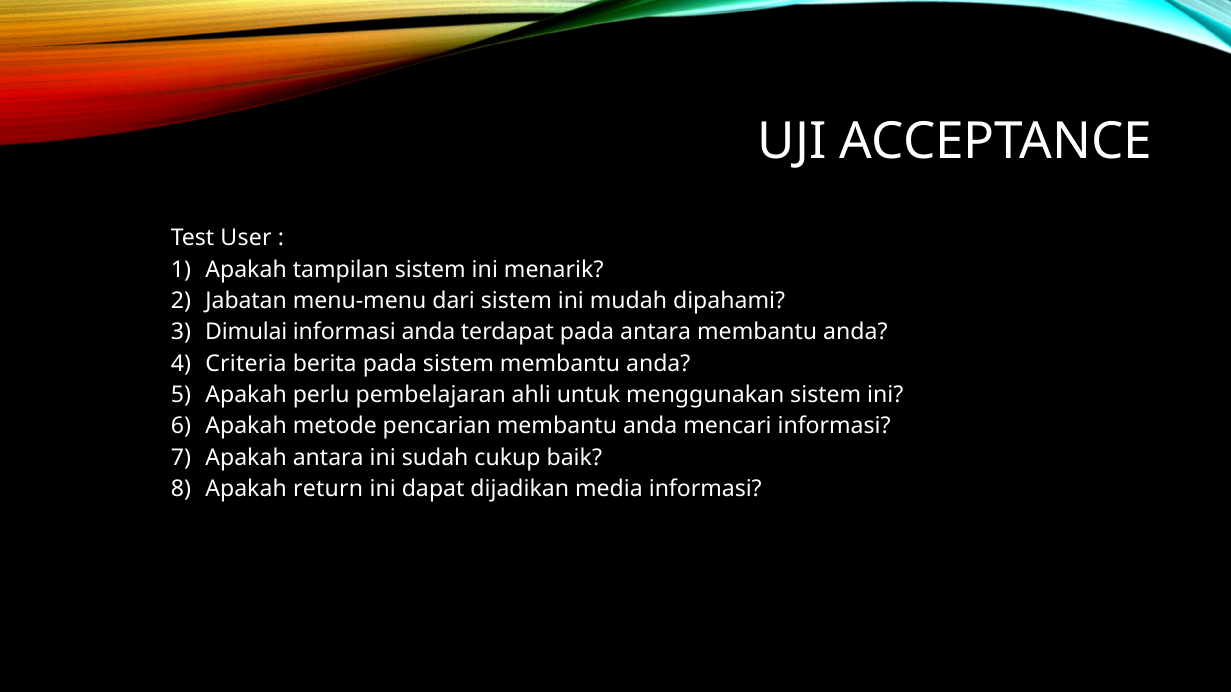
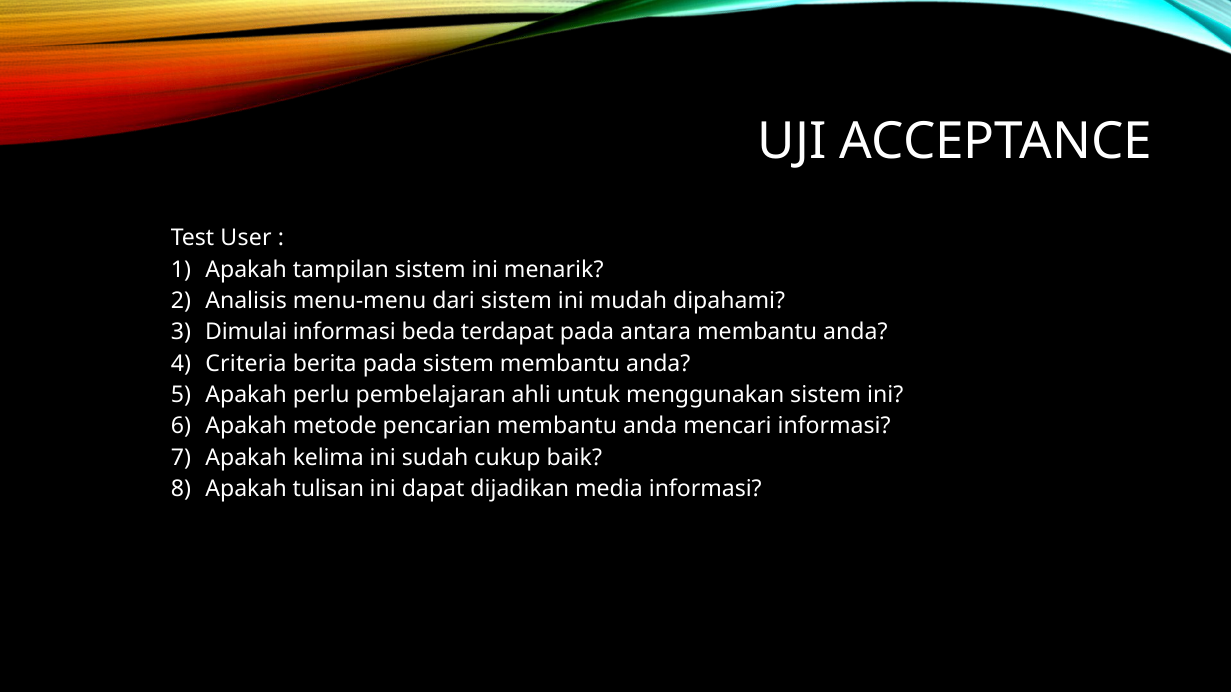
Jabatan: Jabatan -> Analisis
informasi anda: anda -> beda
Apakah antara: antara -> kelima
return: return -> tulisan
